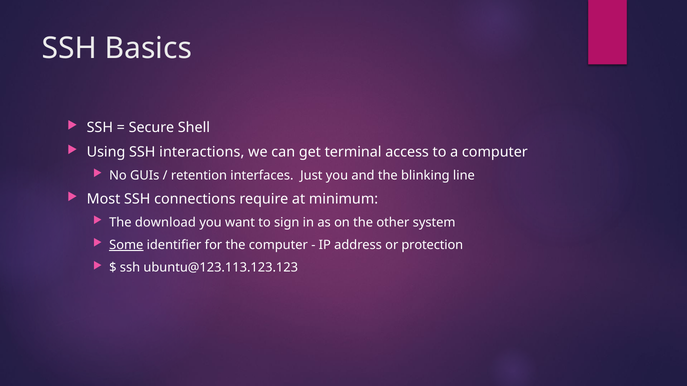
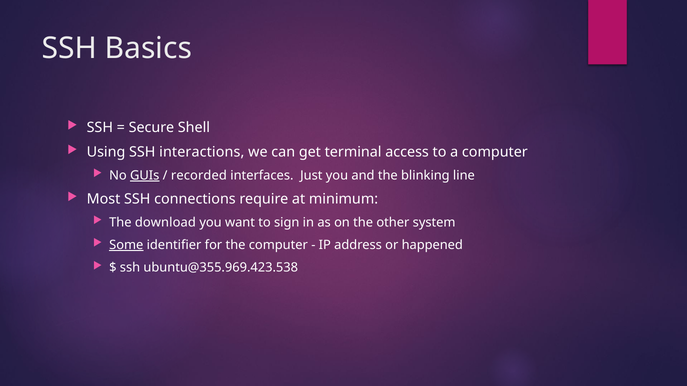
GUIs underline: none -> present
retention: retention -> recorded
protection: protection -> happened
ubuntu@123.113.123.123: ubuntu@123.113.123.123 -> ubuntu@355.969.423.538
